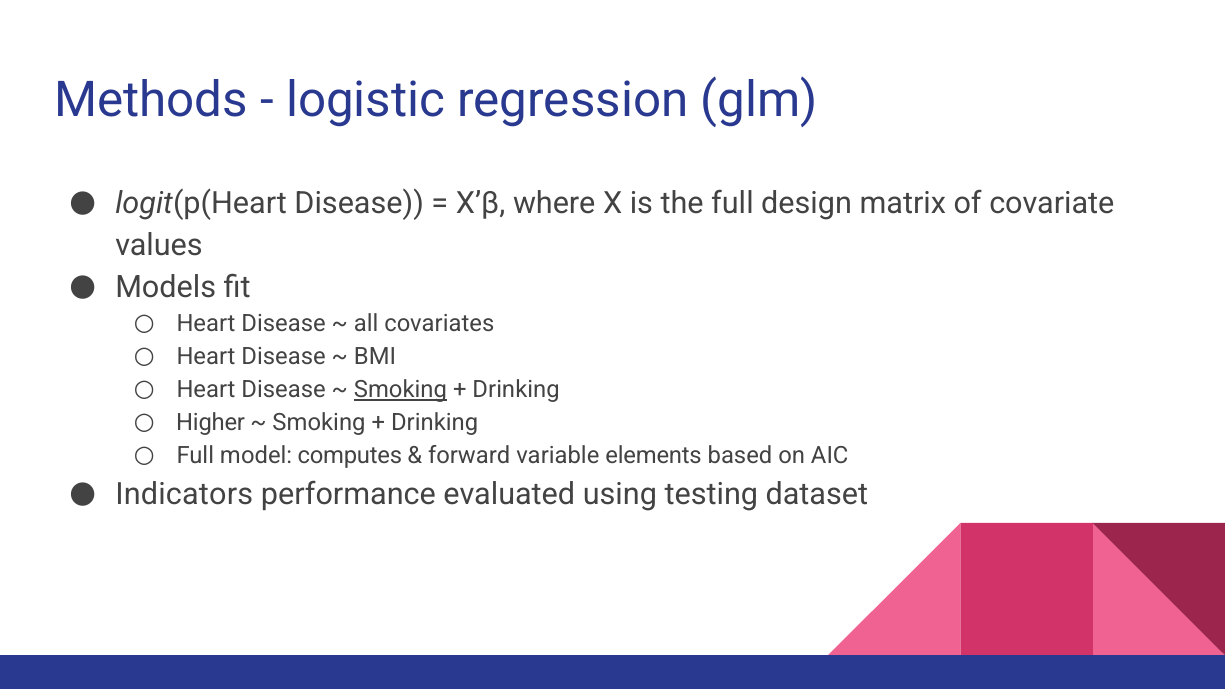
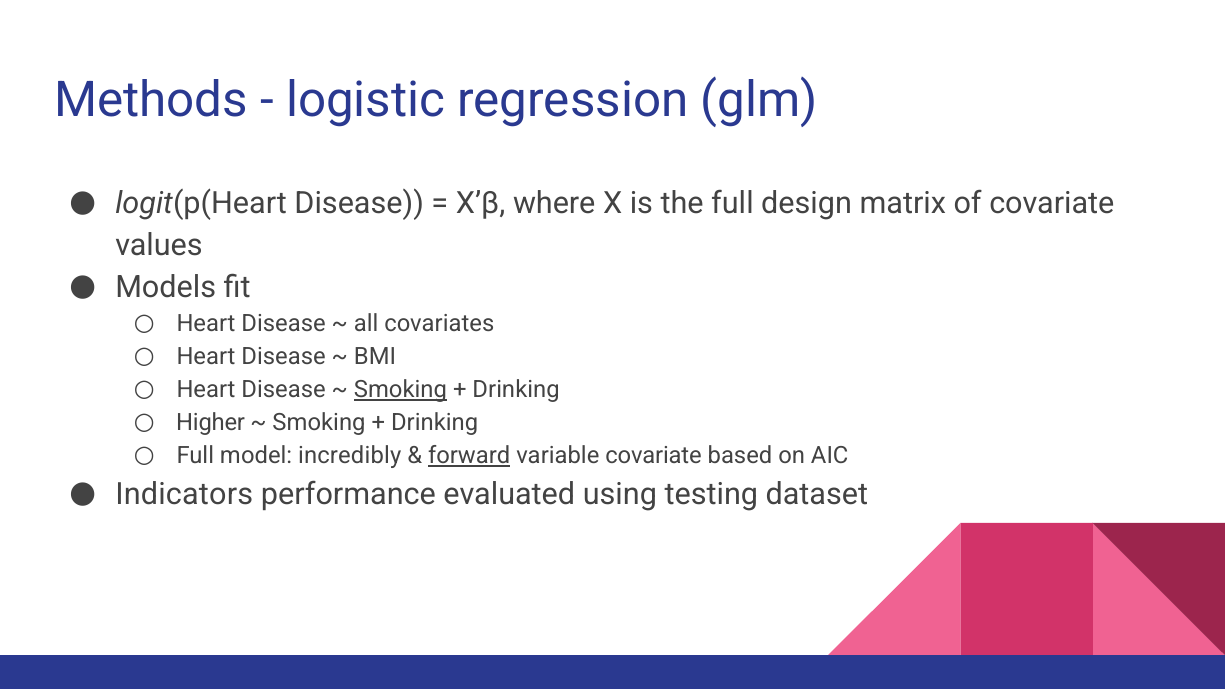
computes: computes -> incredibly
forward underline: none -> present
variable elements: elements -> covariate
